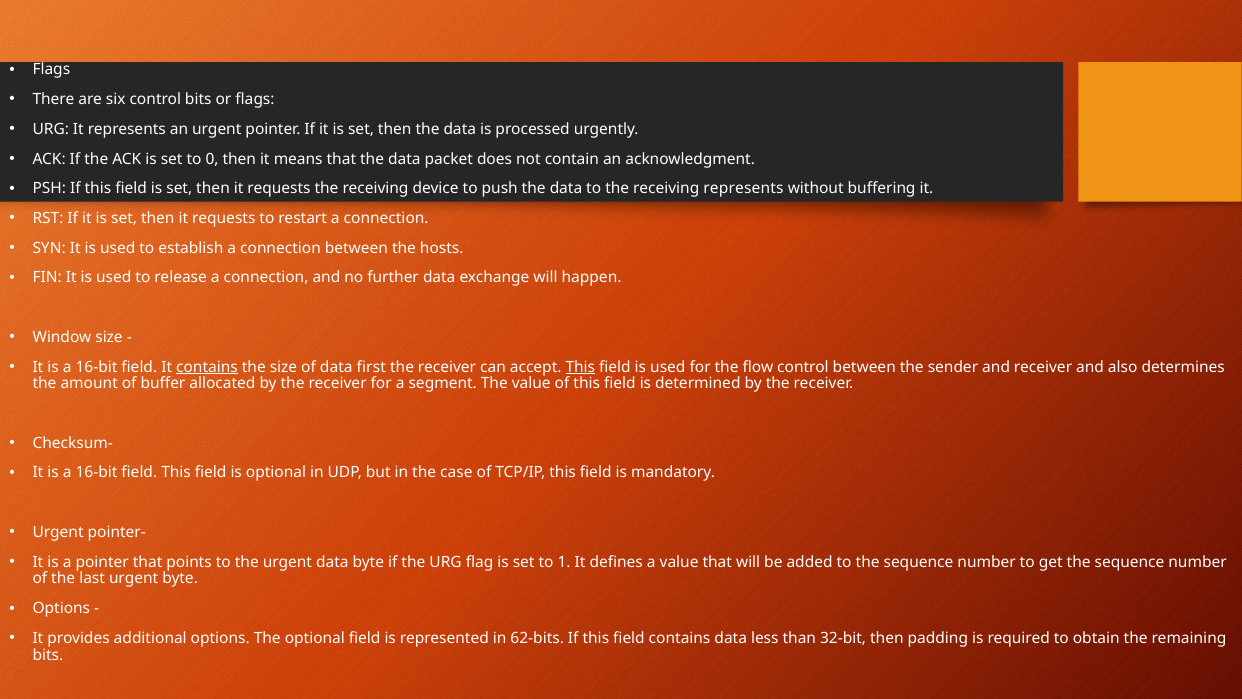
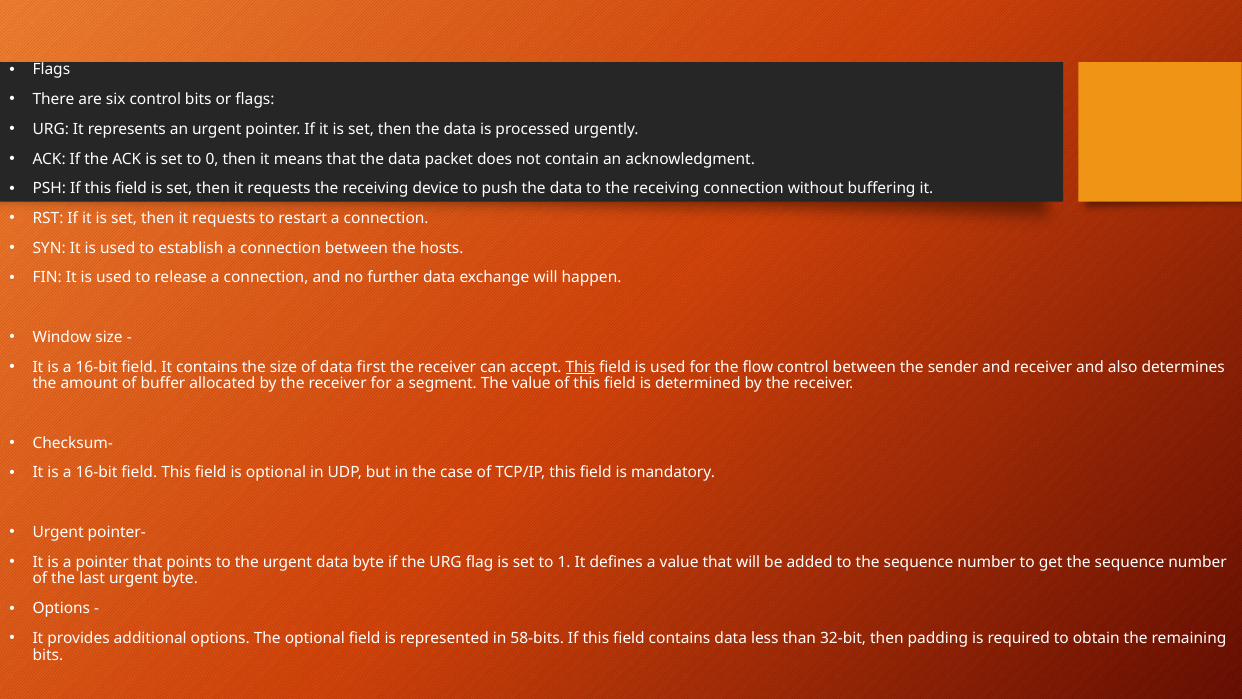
receiving represents: represents -> connection
contains at (207, 367) underline: present -> none
62-bits: 62-bits -> 58-bits
